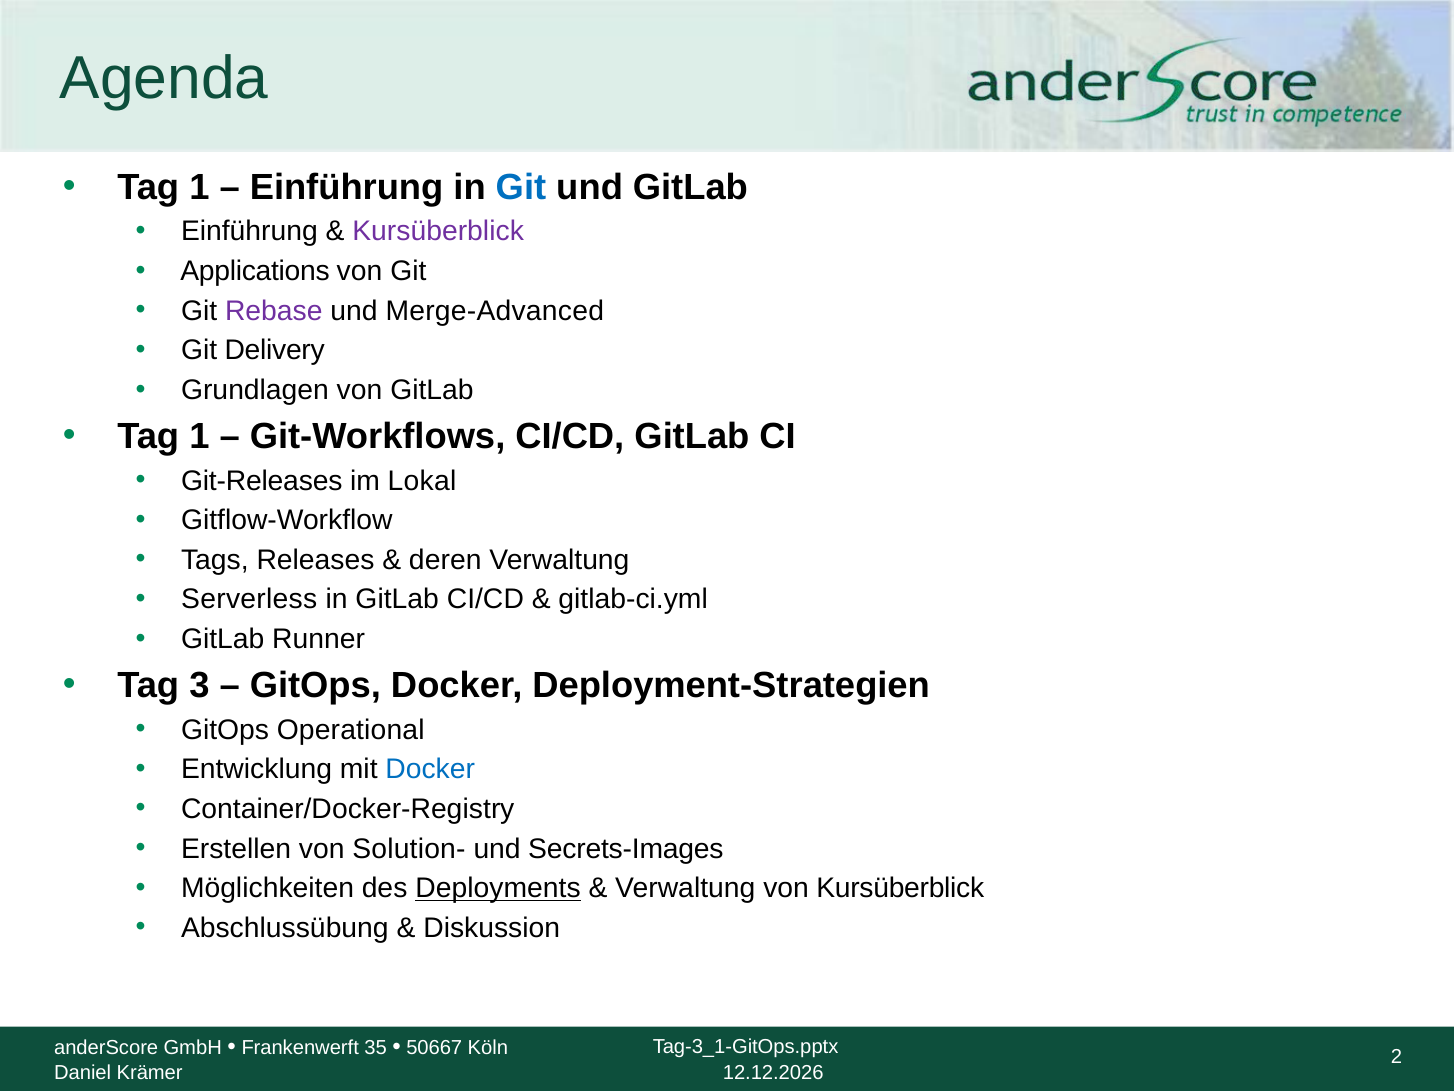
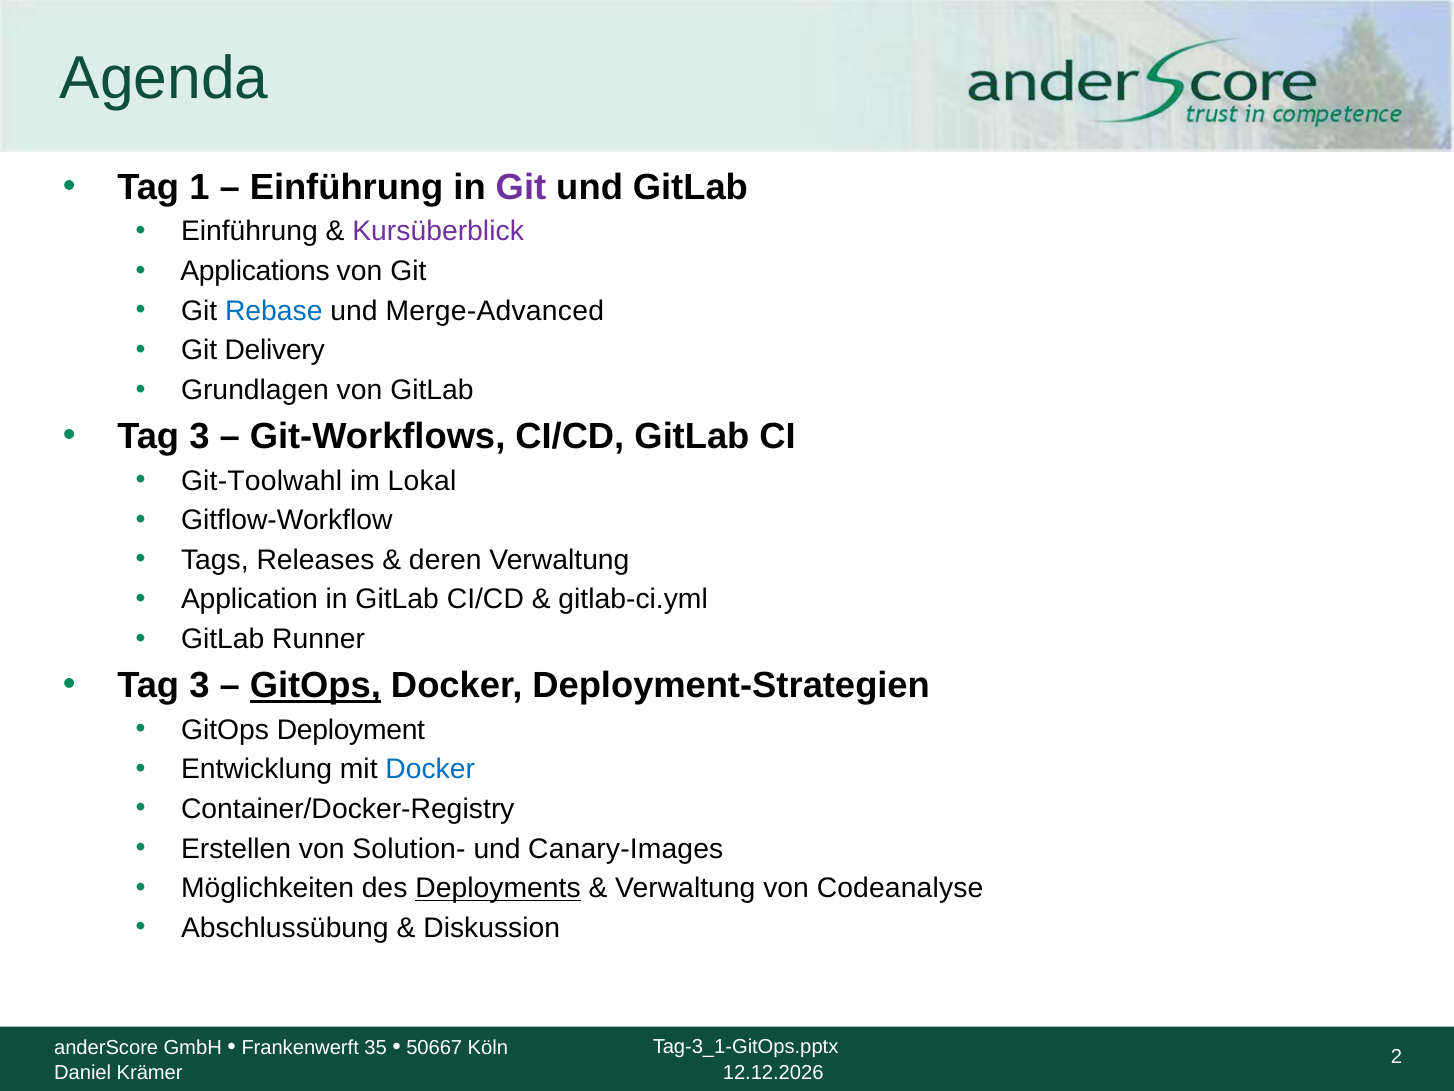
Git at (521, 188) colour: blue -> purple
Rebase colour: purple -> blue
1 at (199, 437): 1 -> 3
Git-Releases: Git-Releases -> Git-Toolwahl
Serverless: Serverless -> Application
GitOps at (315, 686) underline: none -> present
Operational: Operational -> Deployment
Secrets-Images: Secrets-Images -> Canary-Images
von Kursüberblick: Kursüberblick -> Codeanalyse
